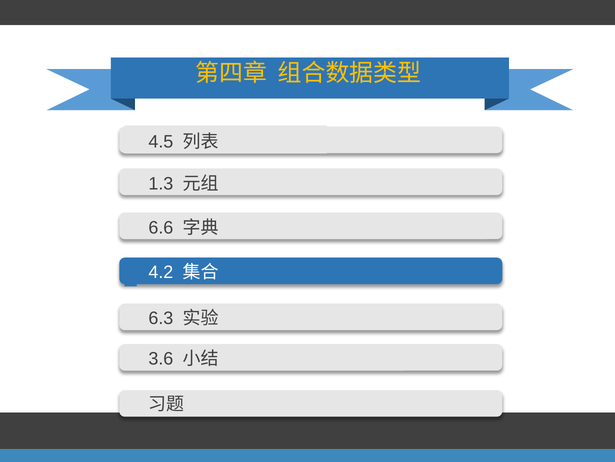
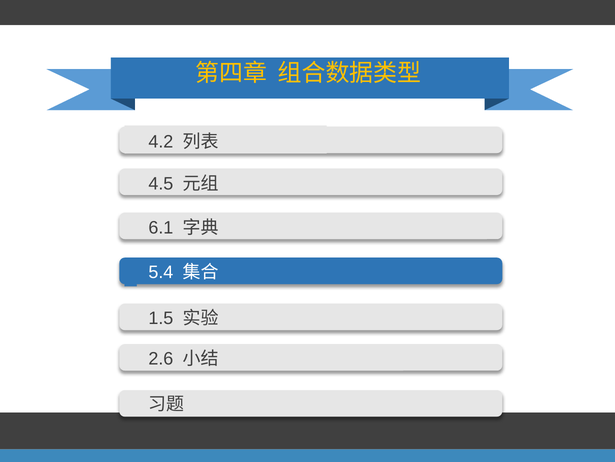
4.5: 4.5 -> 4.2
1.3: 1.3 -> 4.5
6.6: 6.6 -> 6.1
4.2: 4.2 -> 5.4
6.3: 6.3 -> 1.5
3.6: 3.6 -> 2.6
